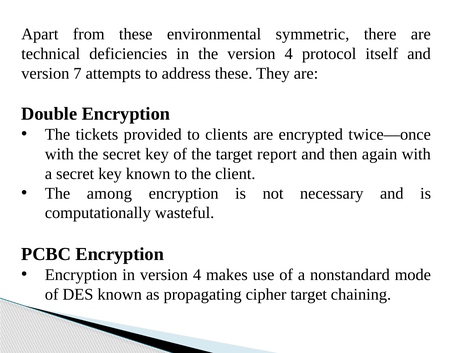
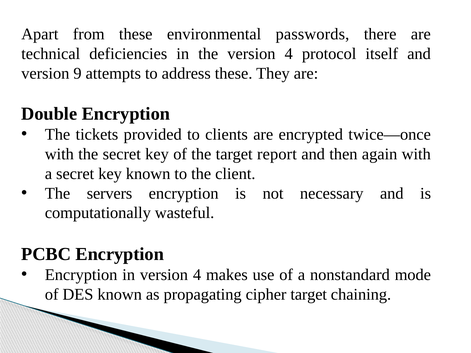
symmetric: symmetric -> passwords
7: 7 -> 9
among: among -> servers
